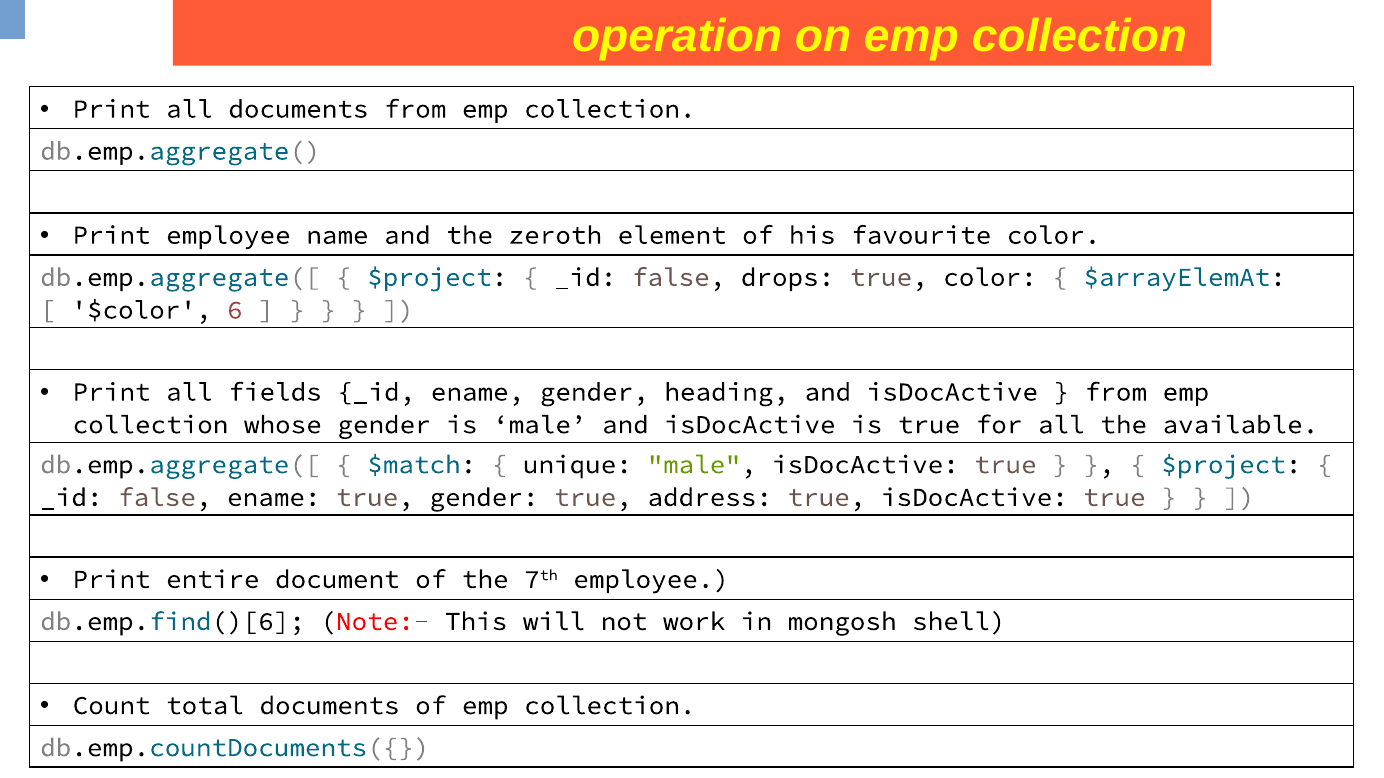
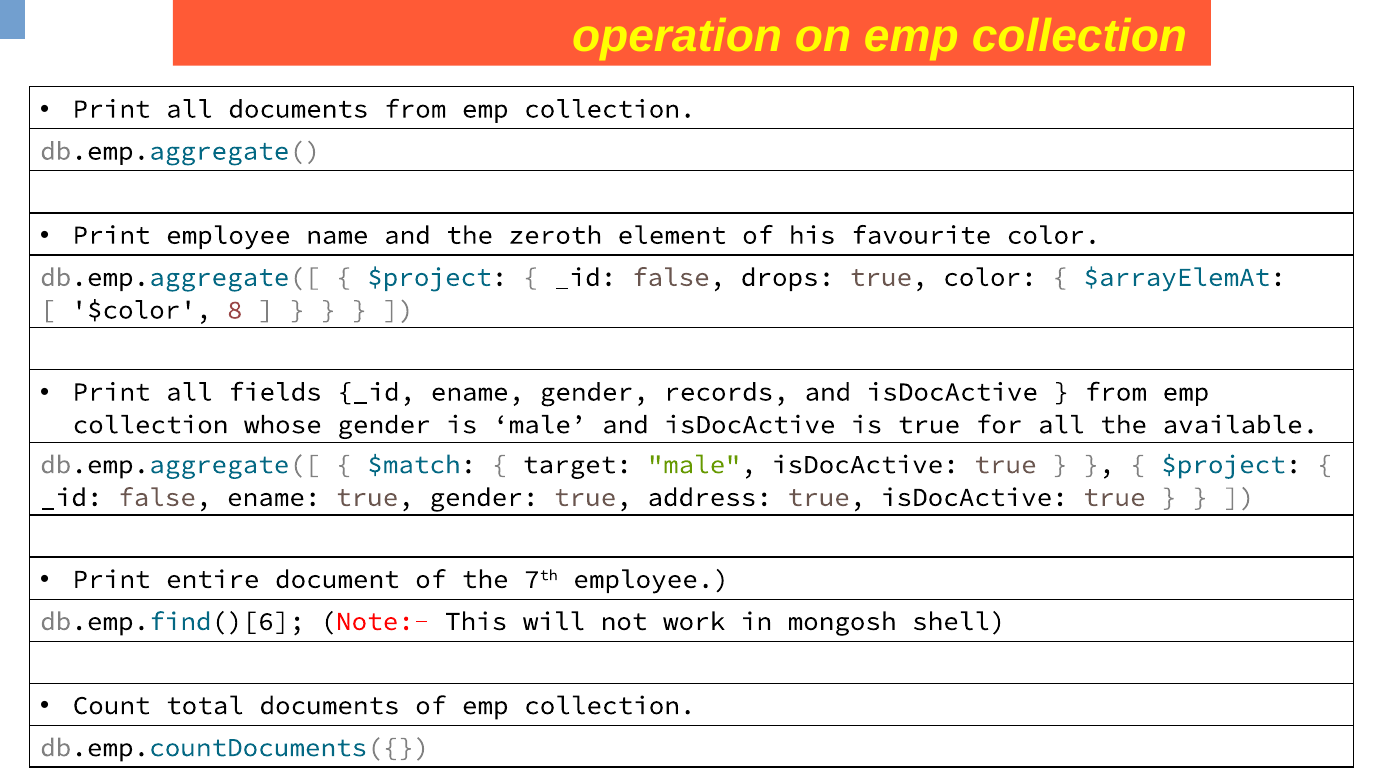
6: 6 -> 8
heading: heading -> records
unique: unique -> target
